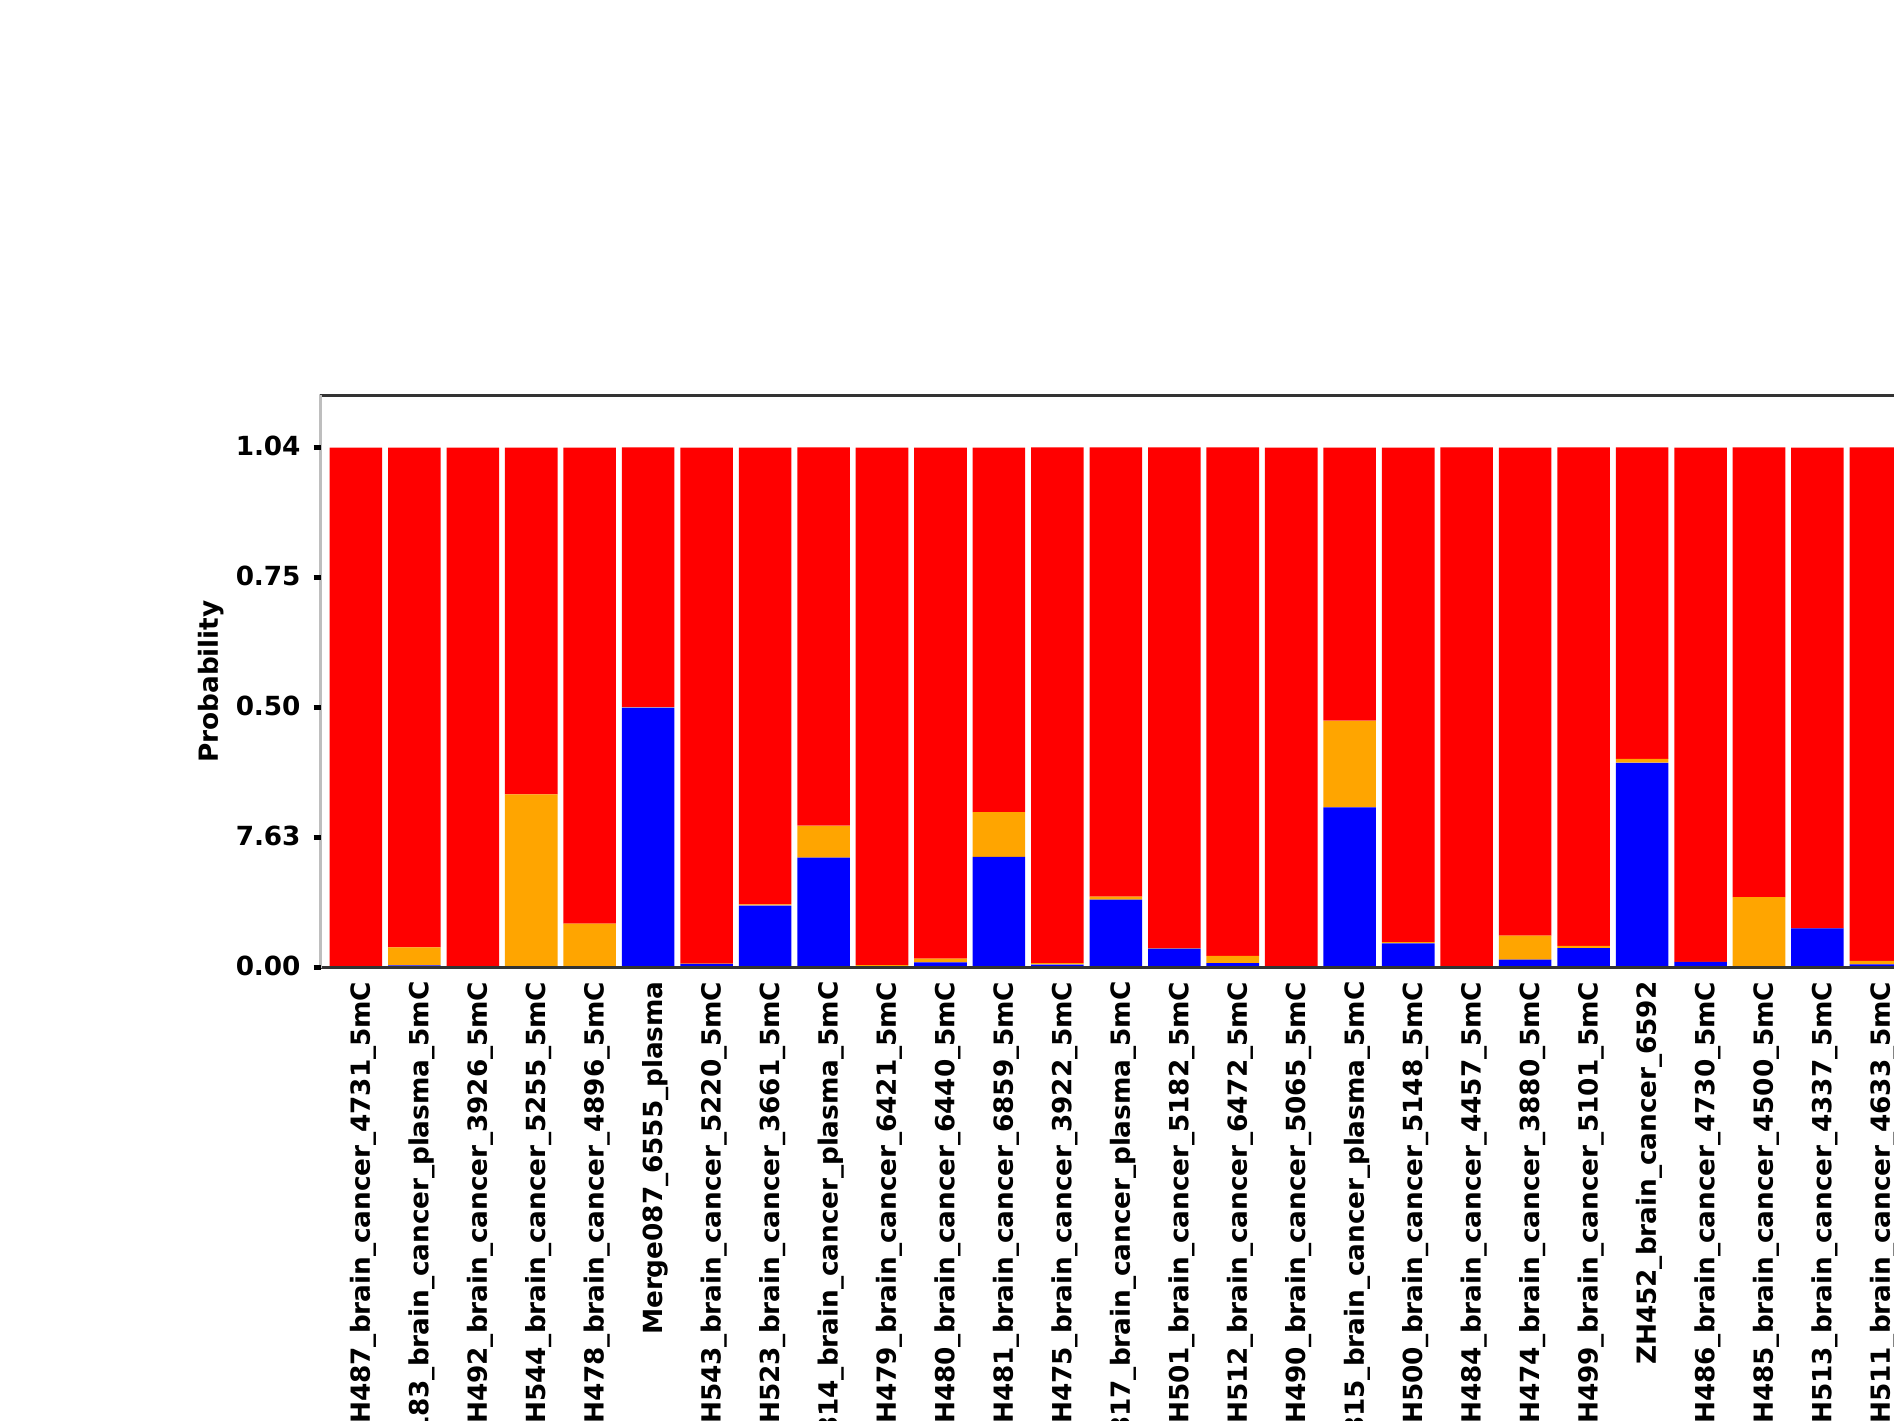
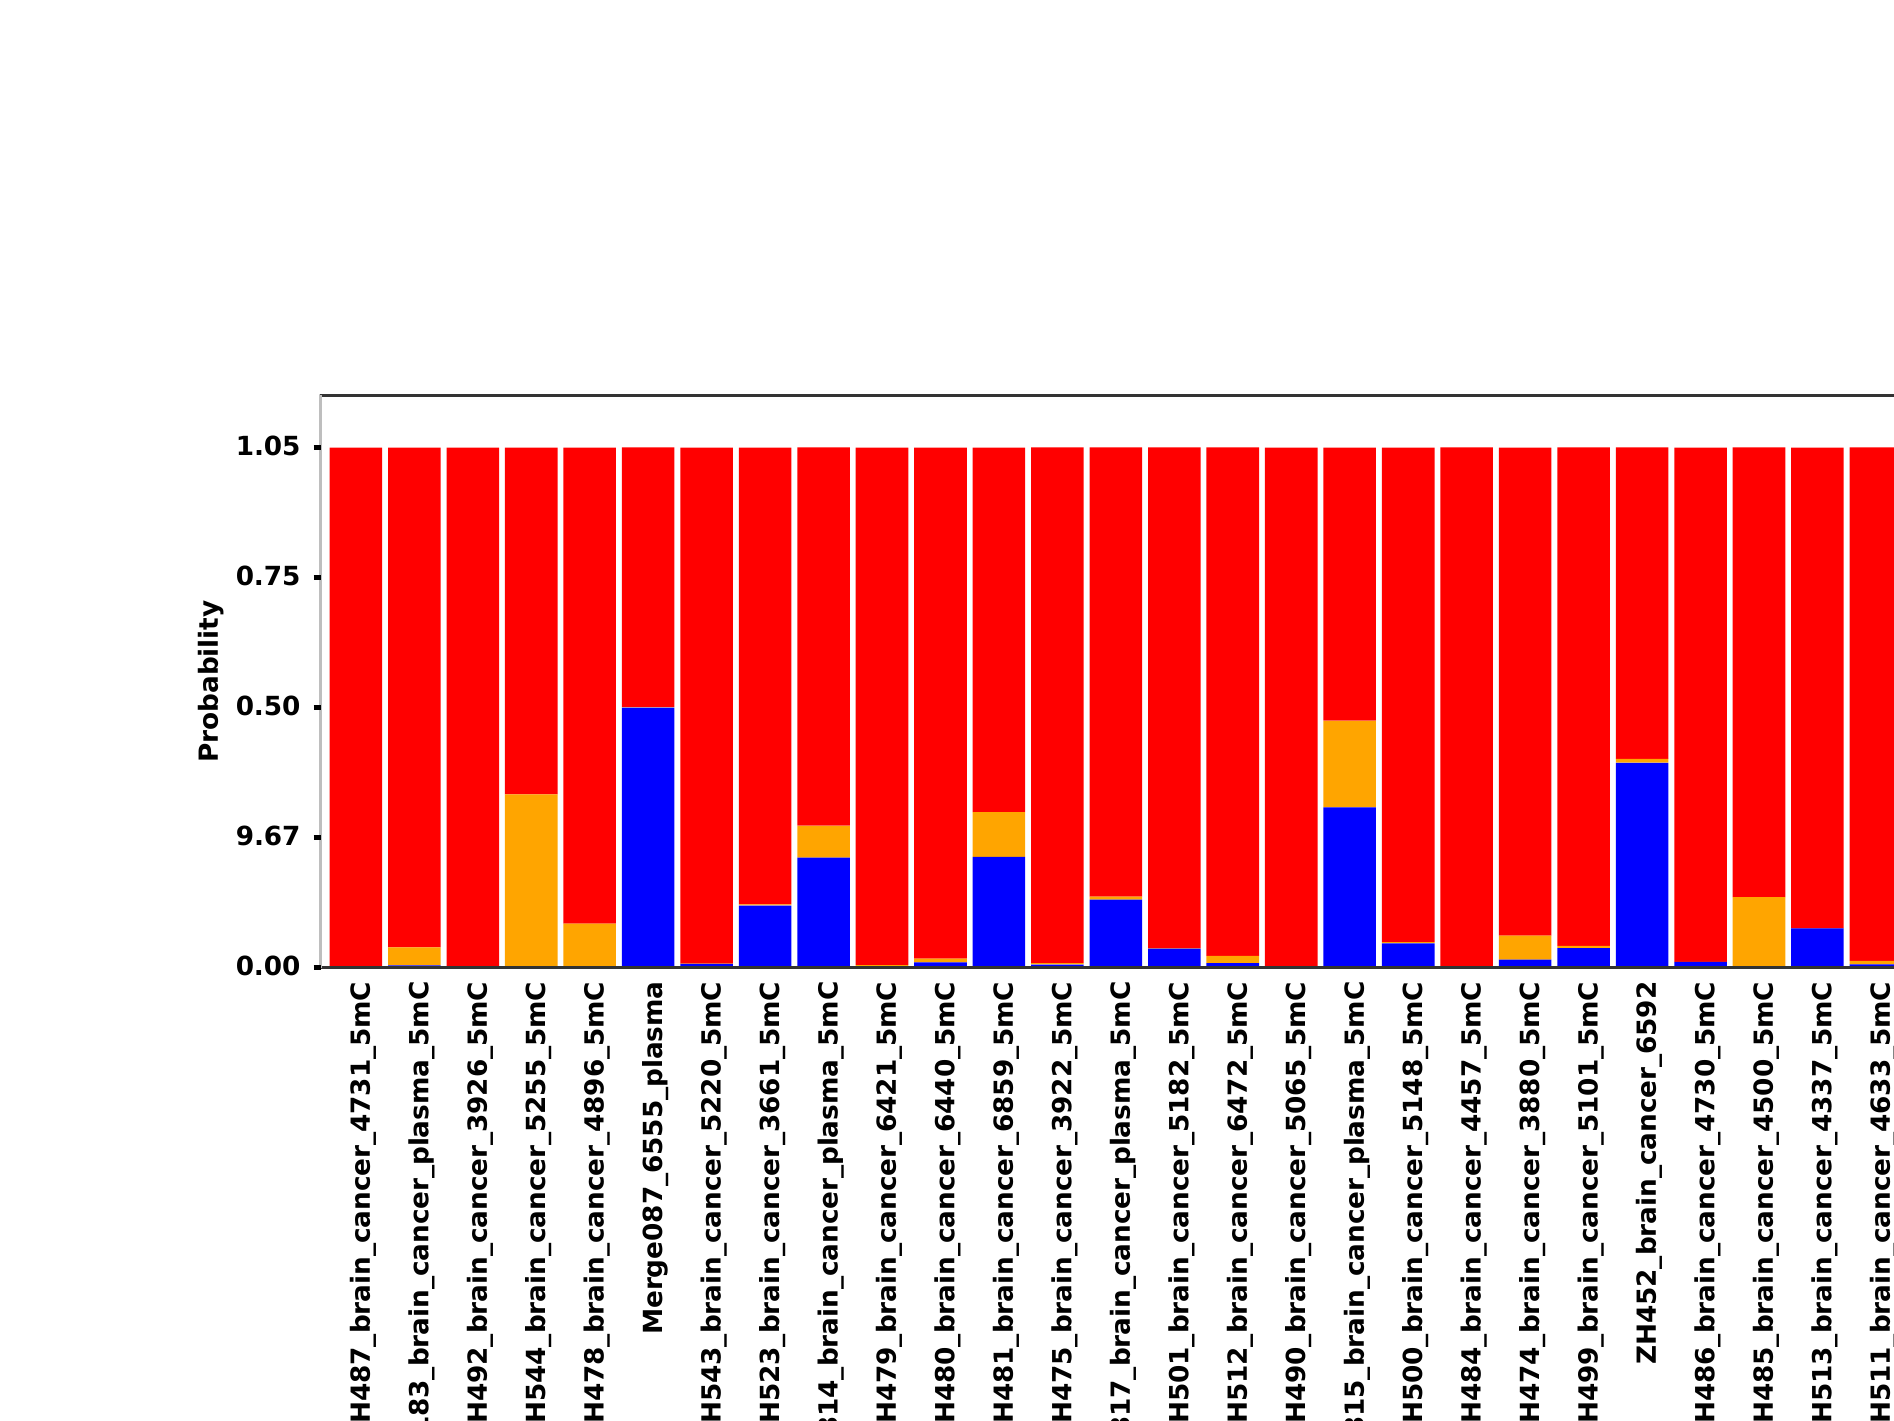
1.04: 1.04 -> 1.05
7.63: 7.63 -> 9.67
